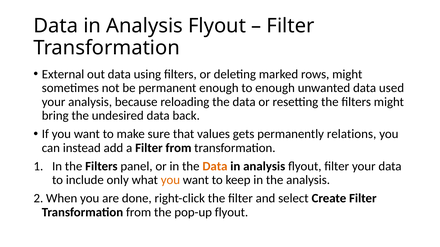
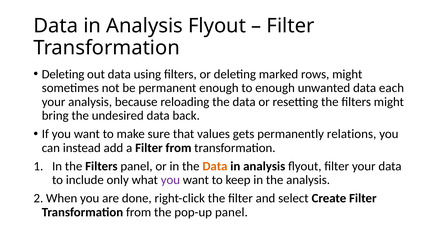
External at (63, 74): External -> Deleting
used: used -> each
you at (170, 180) colour: orange -> purple
pop-up flyout: flyout -> panel
